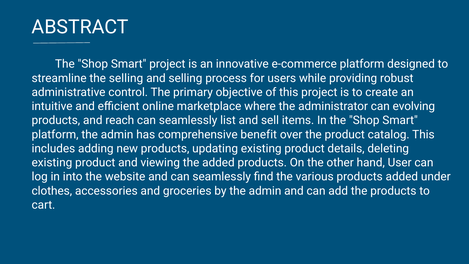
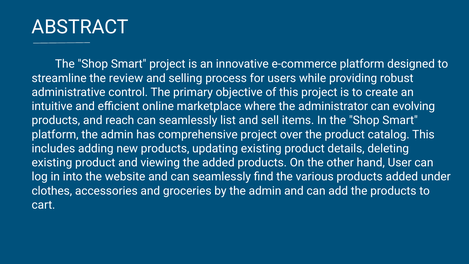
the selling: selling -> review
comprehensive benefit: benefit -> project
